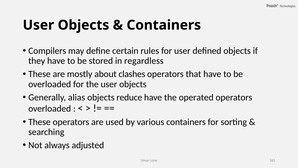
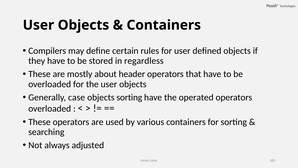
clashes: clashes -> header
alias: alias -> case
objects reduce: reduce -> sorting
